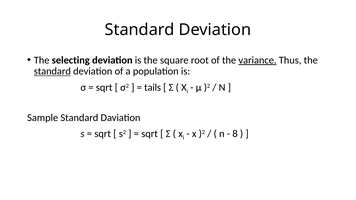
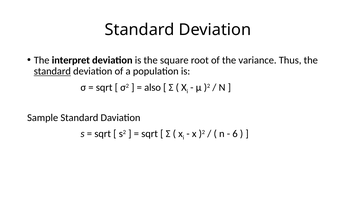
selecting: selecting -> interpret
variance underline: present -> none
tails: tails -> also
8: 8 -> 6
